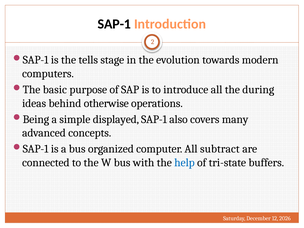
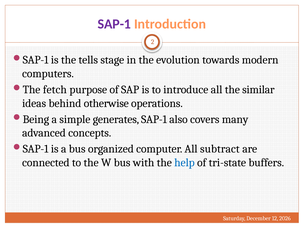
SAP-1 at (114, 24) colour: black -> purple
basic: basic -> fetch
during: during -> similar
displayed: displayed -> generates
